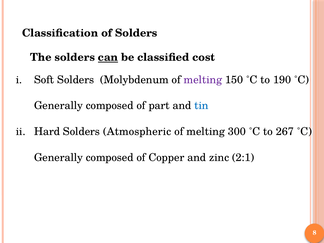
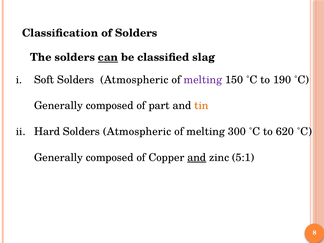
cost: cost -> slag
Soft Solders Molybdenum: Molybdenum -> Atmospheric
tin colour: blue -> orange
267: 267 -> 620
and at (197, 157) underline: none -> present
2:1: 2:1 -> 5:1
